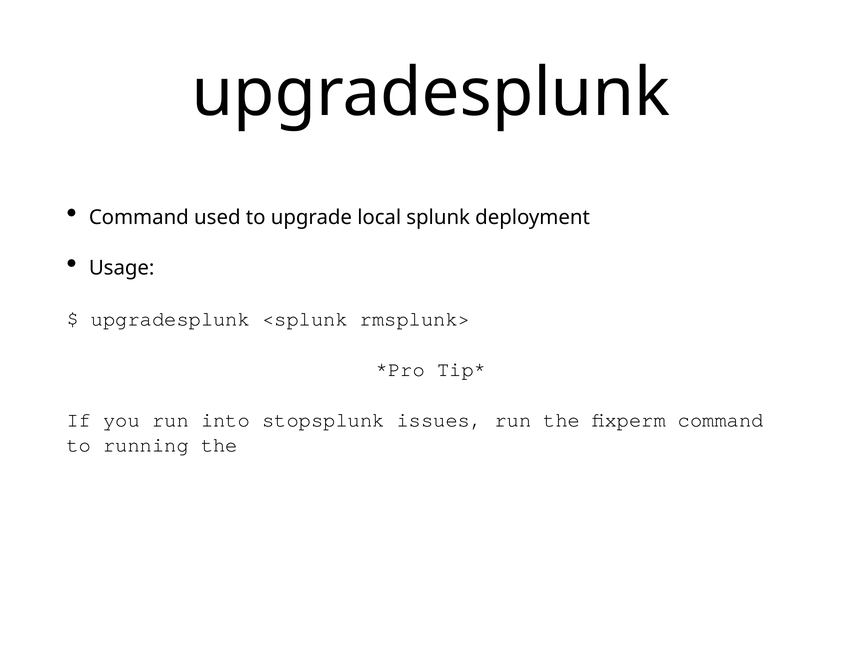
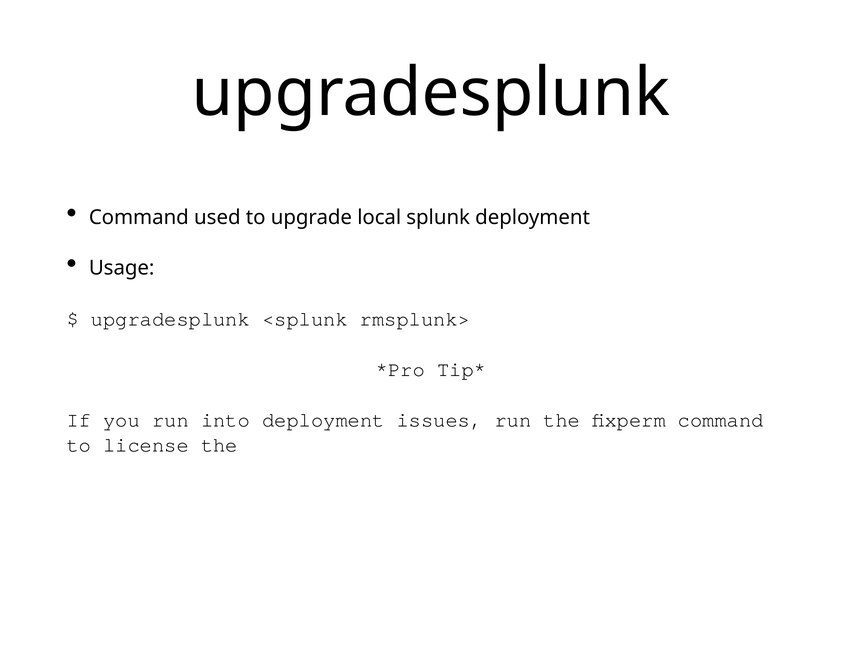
into stopsplunk: stopsplunk -> deployment
running: running -> license
